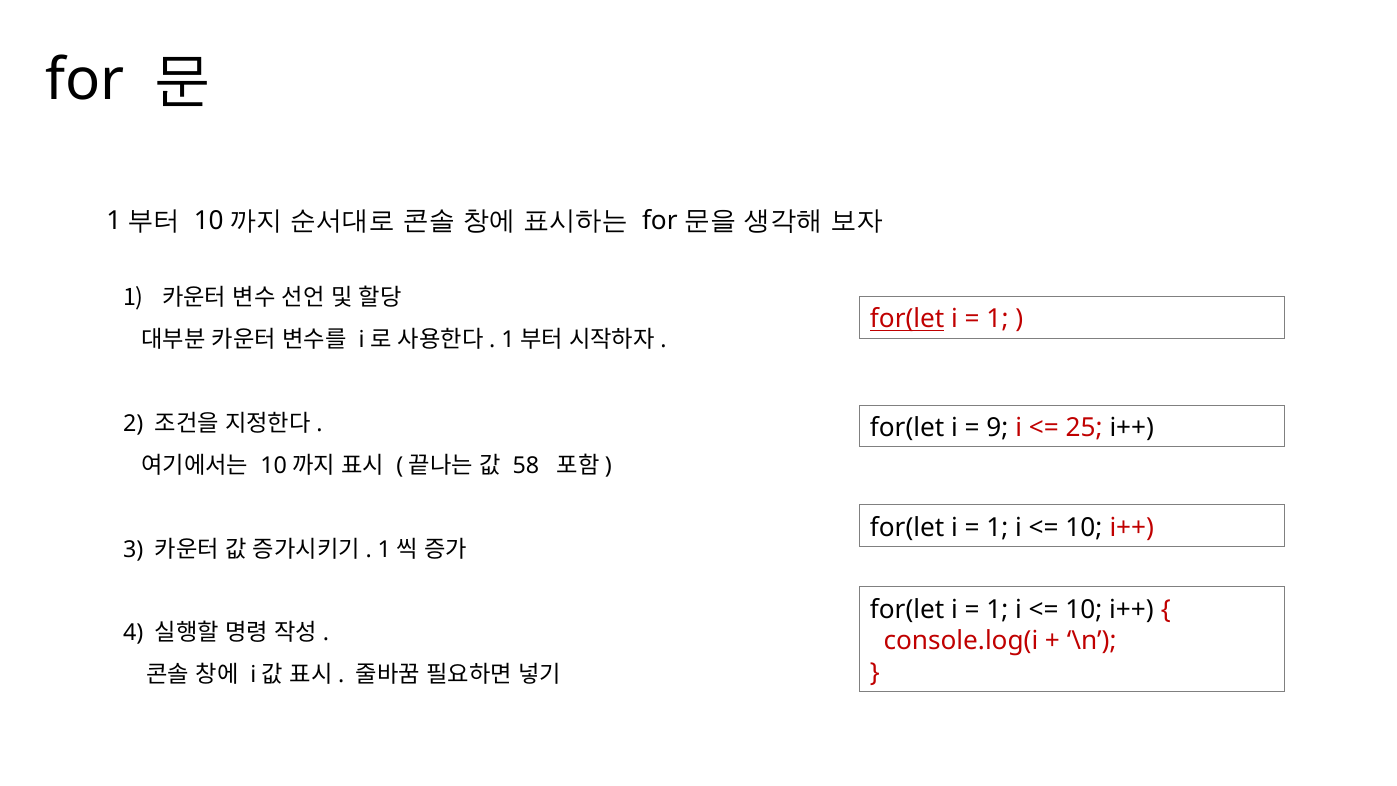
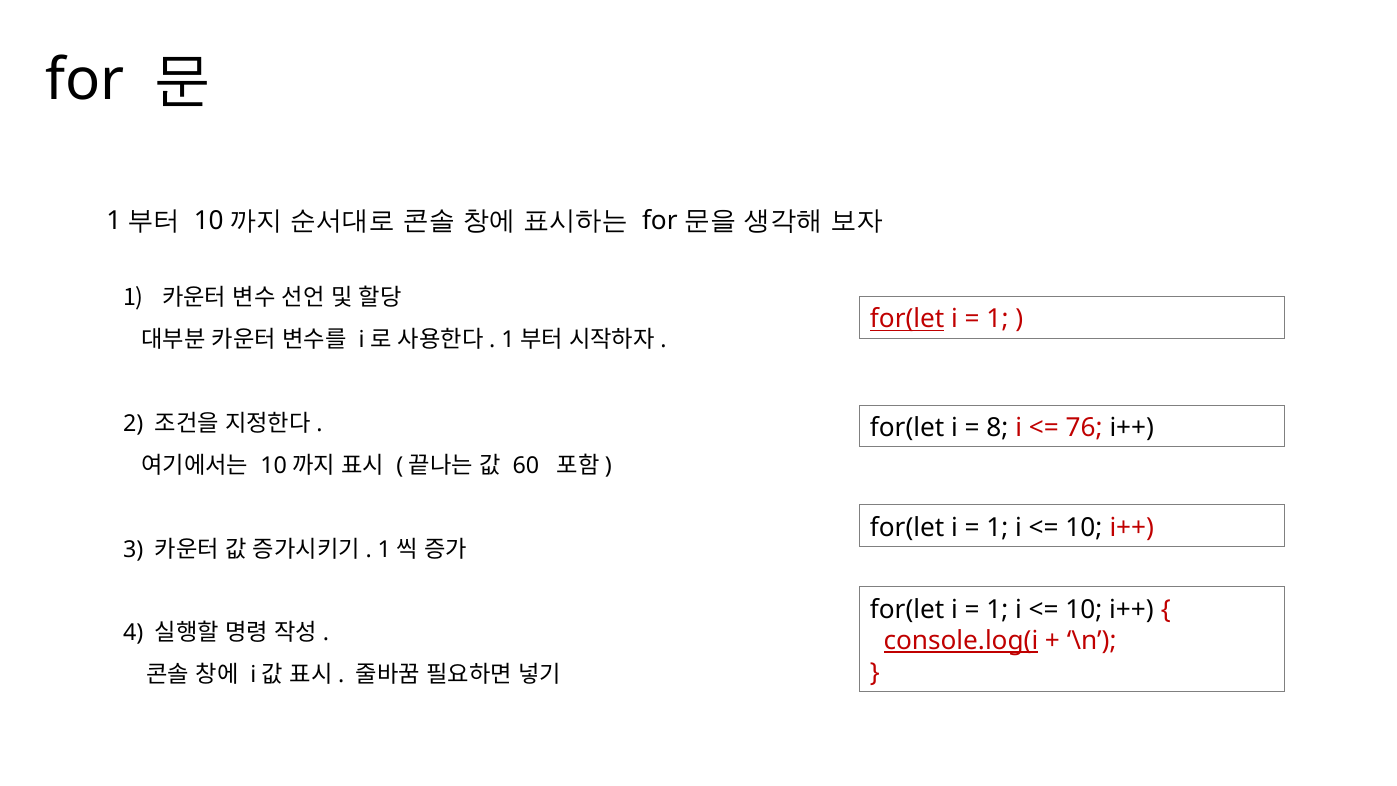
9: 9 -> 8
25: 25 -> 76
58: 58 -> 60
console.log(i underline: none -> present
